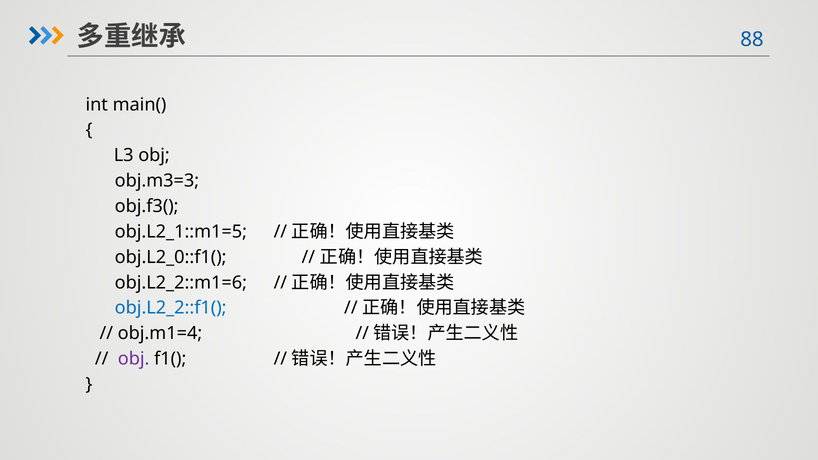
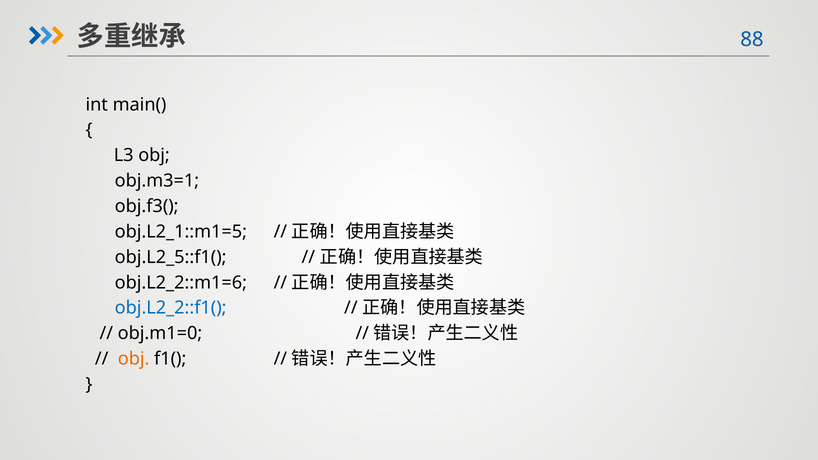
obj.m3=3: obj.m3=3 -> obj.m3=1
obj.L2_0::f1(: obj.L2_0::f1( -> obj.L2_5::f1(
obj.m1=4: obj.m1=4 -> obj.m1=0
obj at (134, 359) colour: purple -> orange
